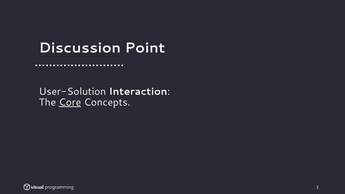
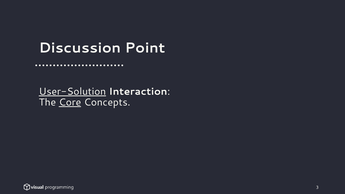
User-Solution underline: none -> present
